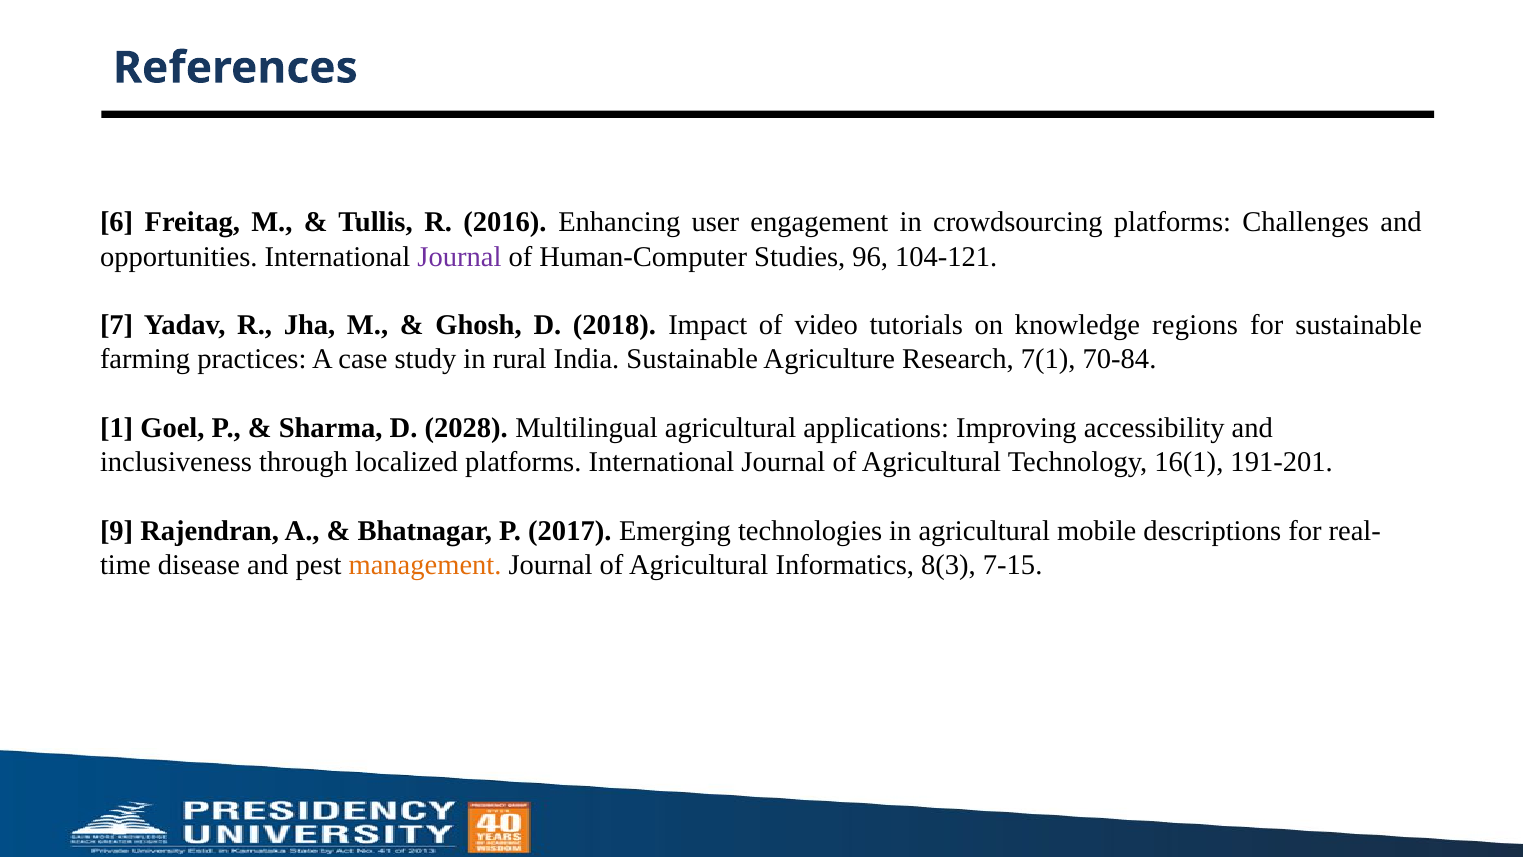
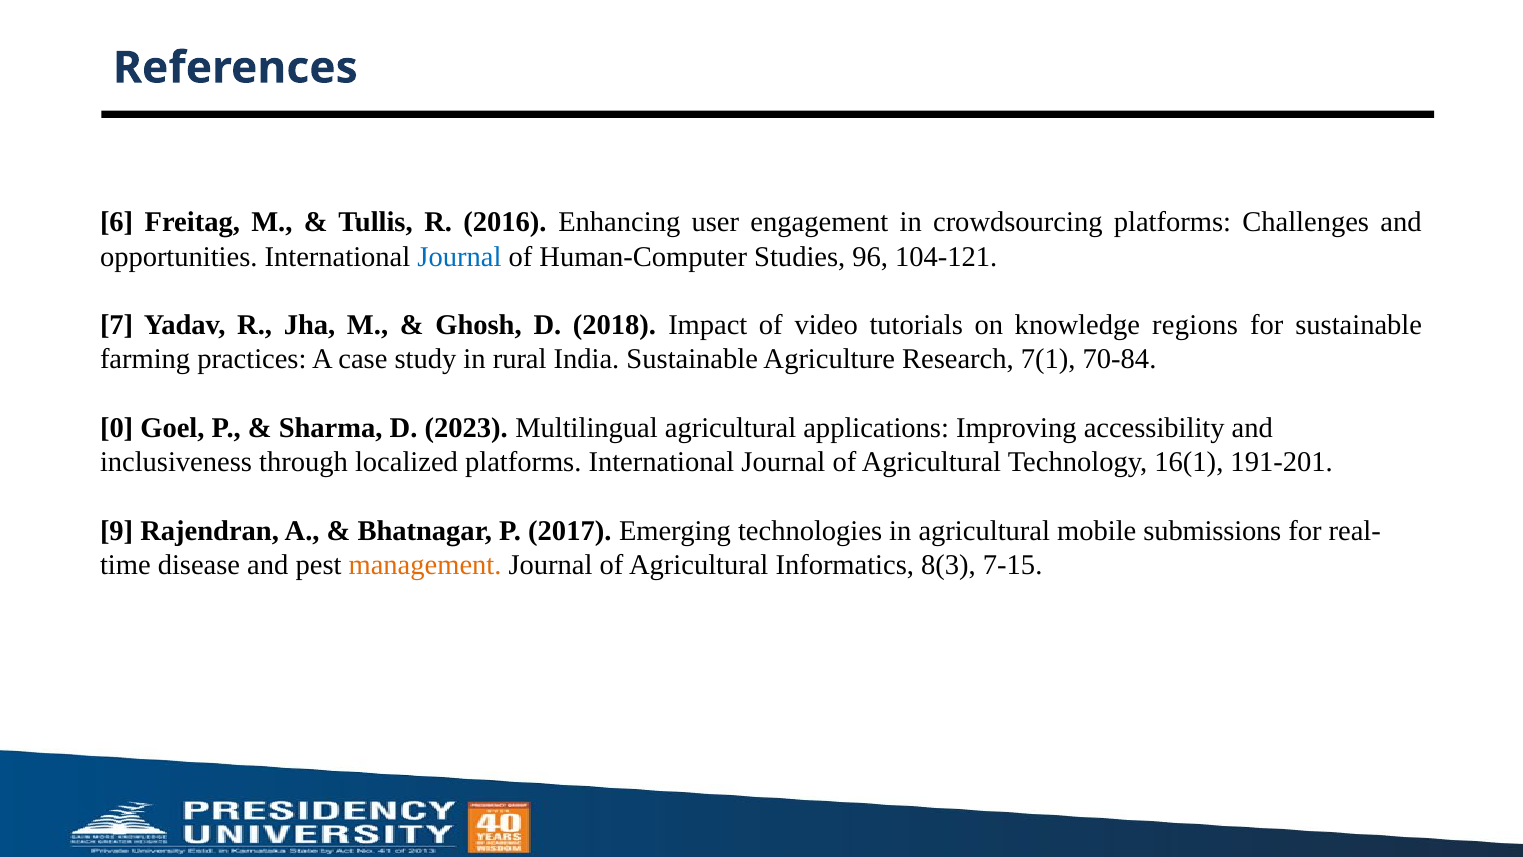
Journal at (459, 257) colour: purple -> blue
1: 1 -> 0
2028: 2028 -> 2023
descriptions: descriptions -> submissions
